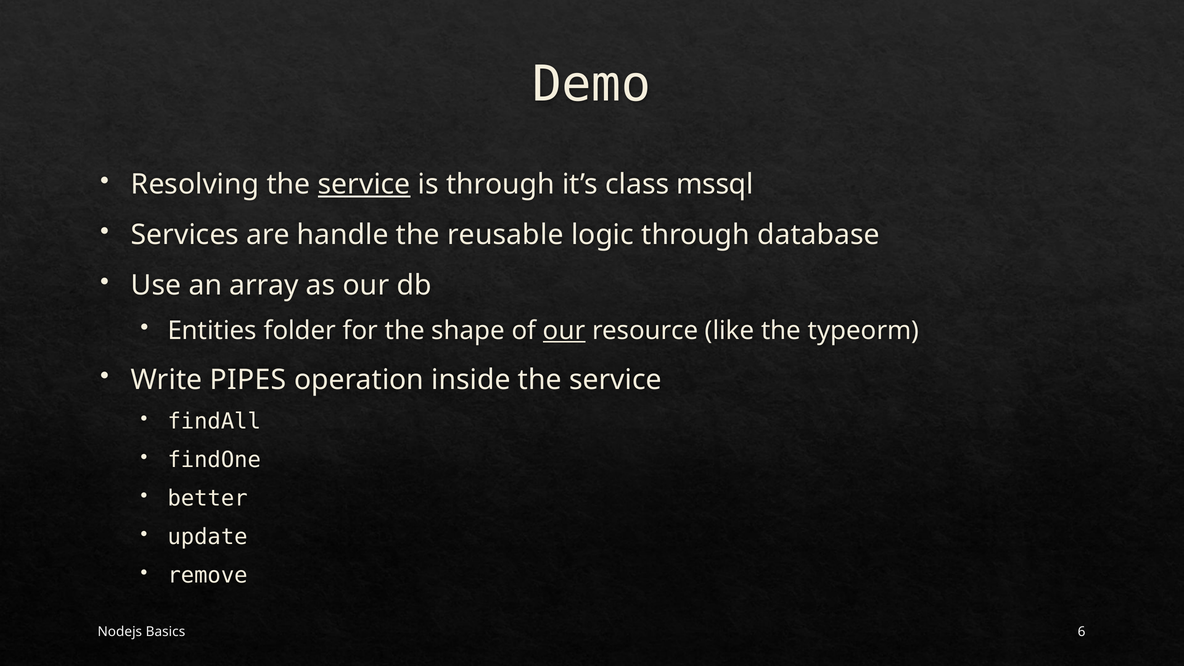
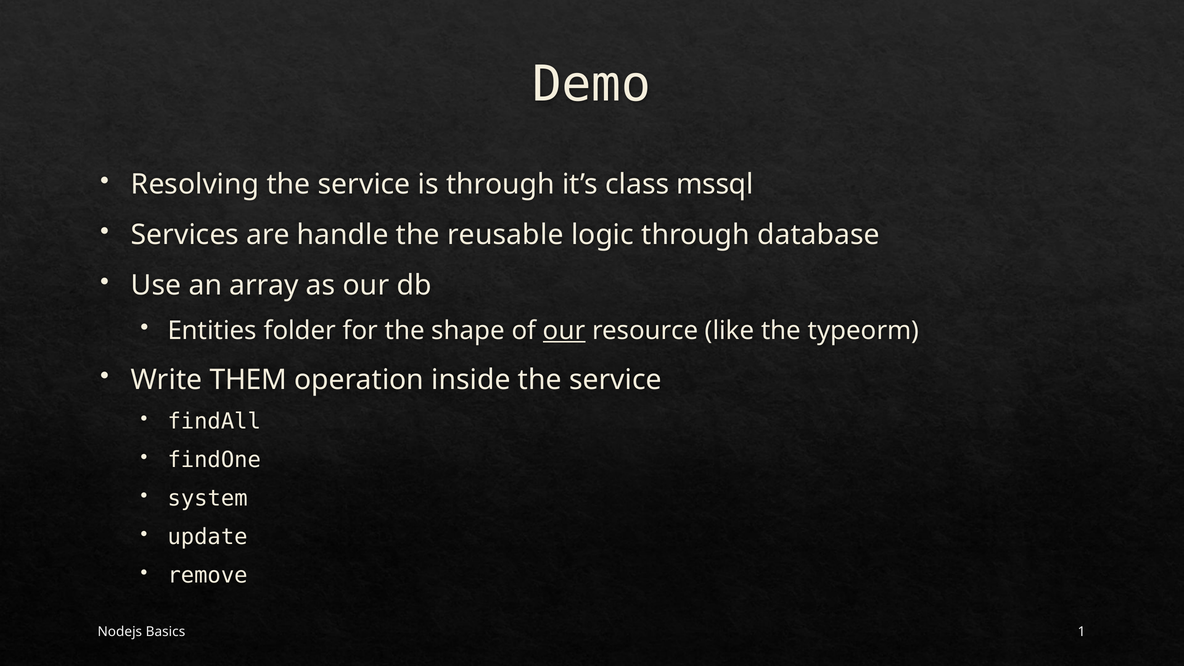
service at (364, 184) underline: present -> none
PIPES: PIPES -> THEM
better: better -> system
6: 6 -> 1
